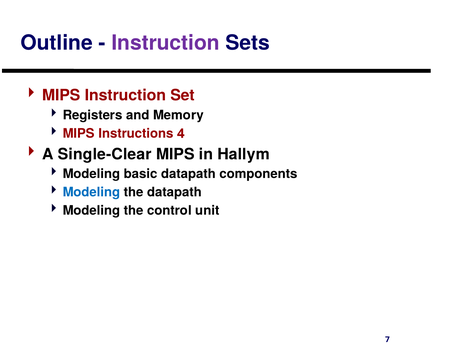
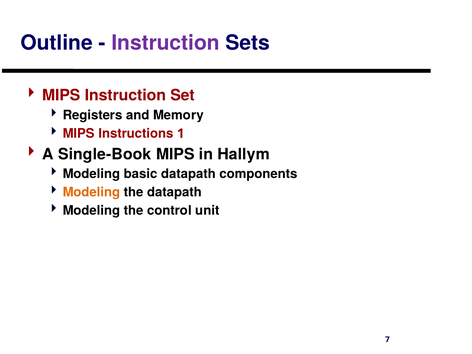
4: 4 -> 1
Single-Clear: Single-Clear -> Single-Book
Modeling at (91, 192) colour: blue -> orange
